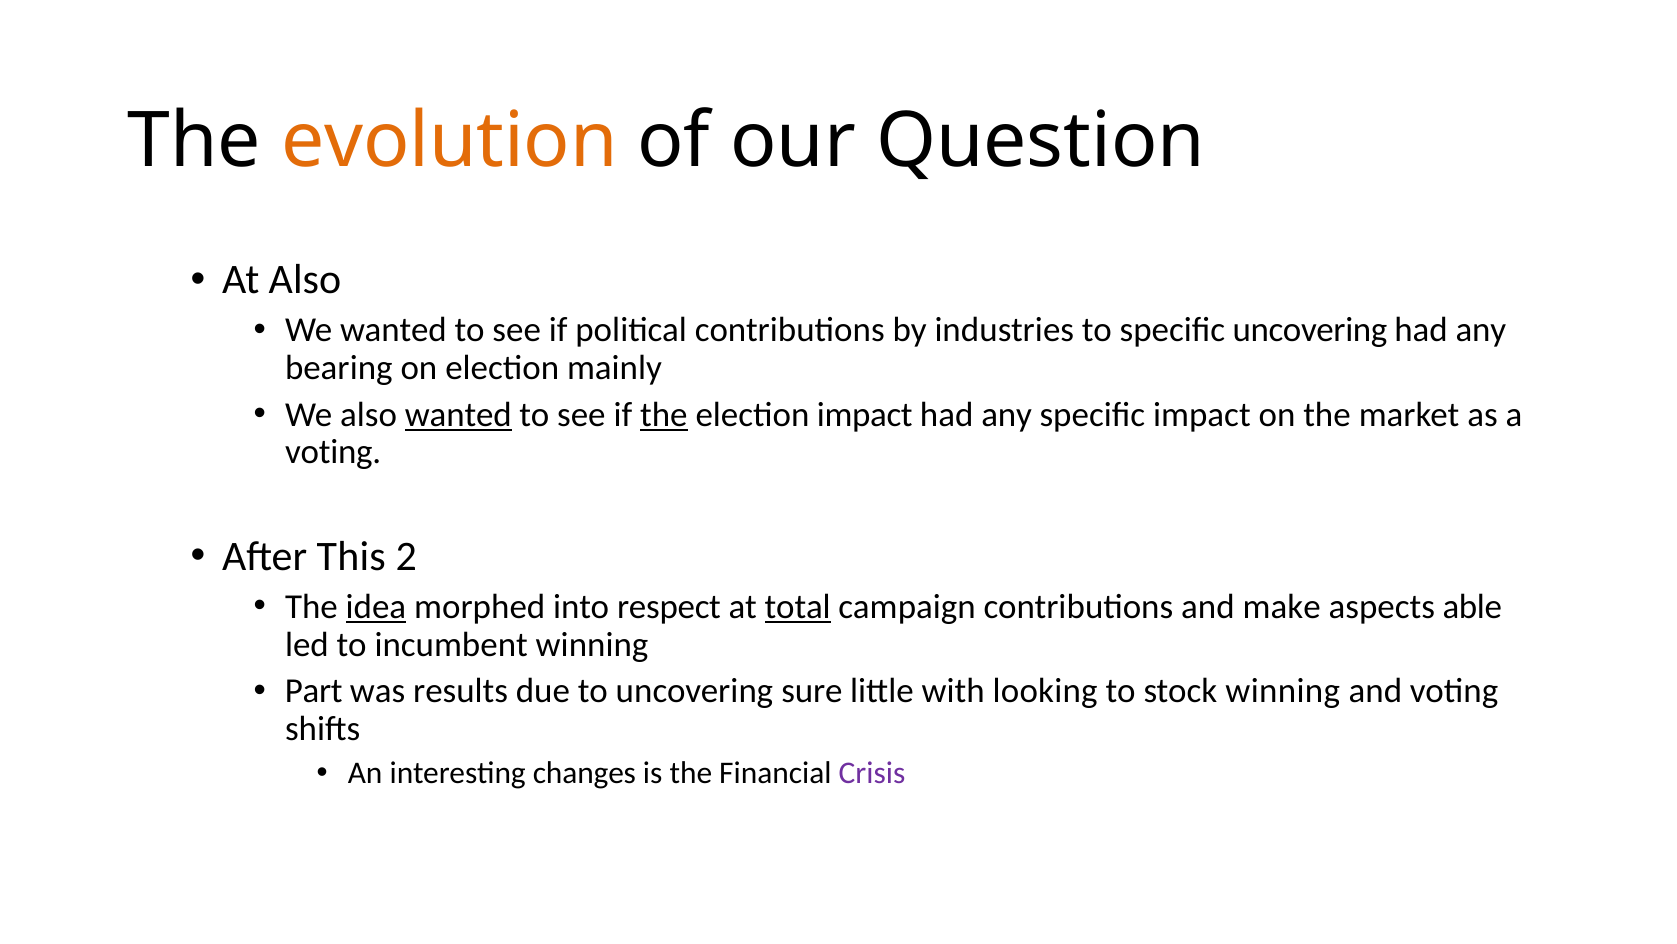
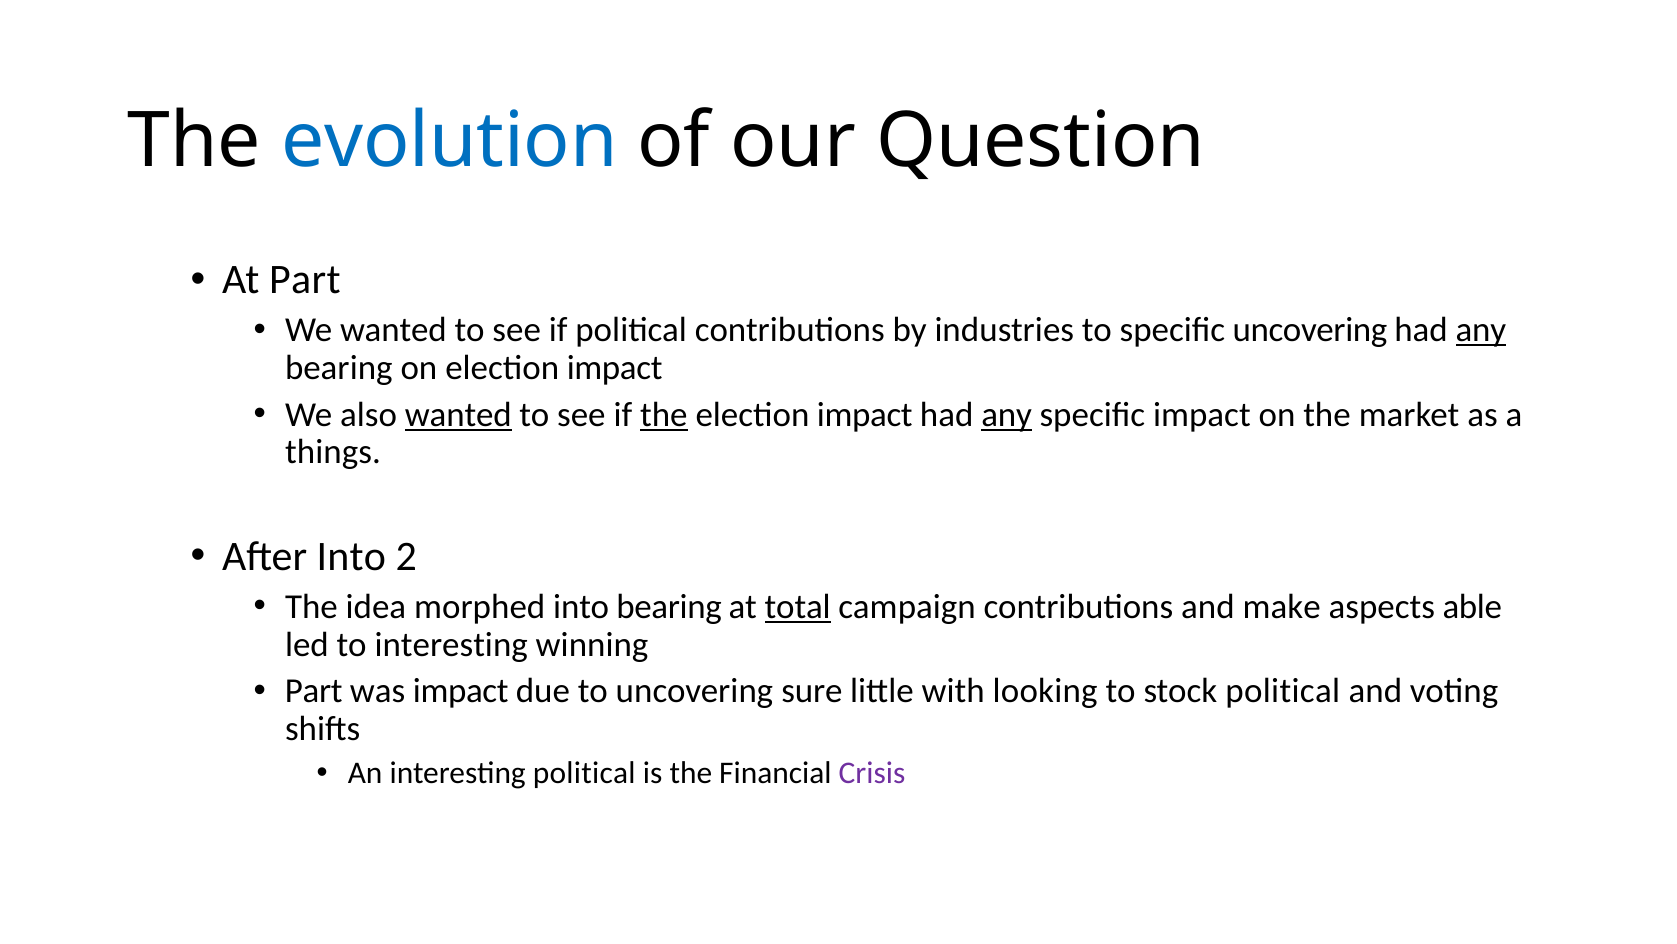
evolution colour: orange -> blue
At Also: Also -> Part
any at (1481, 330) underline: none -> present
on election mainly: mainly -> impact
any at (1007, 414) underline: none -> present
voting at (333, 452): voting -> things
After This: This -> Into
idea underline: present -> none
into respect: respect -> bearing
to incumbent: incumbent -> interesting
was results: results -> impact
stock winning: winning -> political
interesting changes: changes -> political
